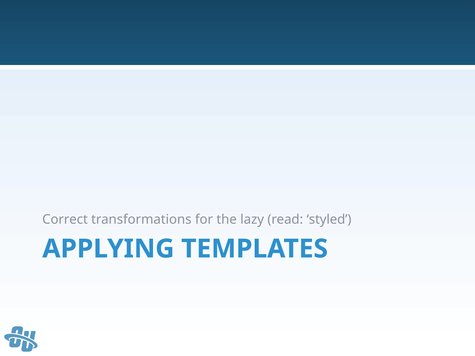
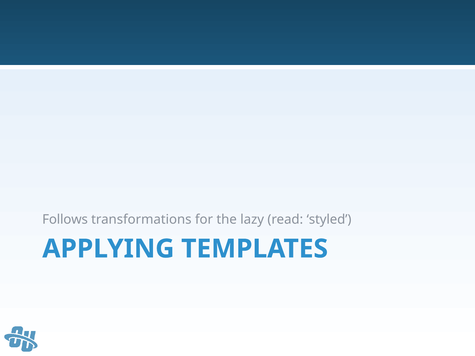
Correct: Correct -> Follows
